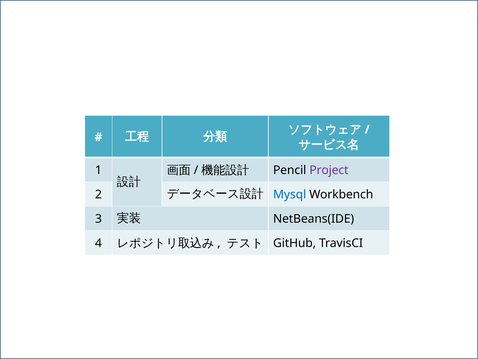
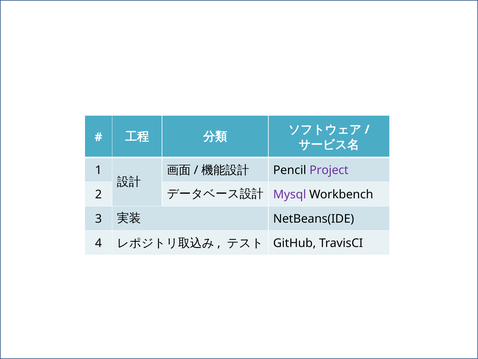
Mysql colour: blue -> purple
